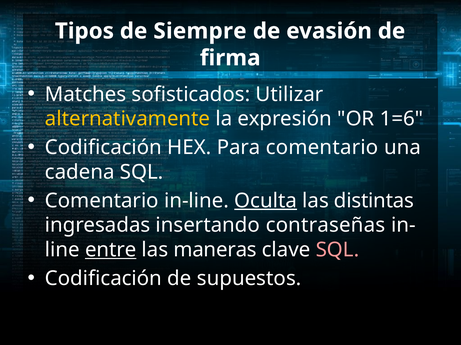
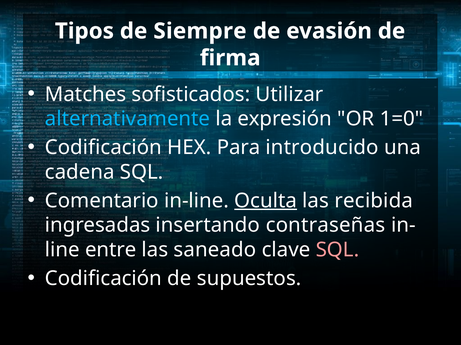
alternativamente colour: yellow -> light blue
1=6: 1=6 -> 1=0
Para comentario: comentario -> introducido
distintas: distintas -> recibida
entre underline: present -> none
maneras: maneras -> saneado
